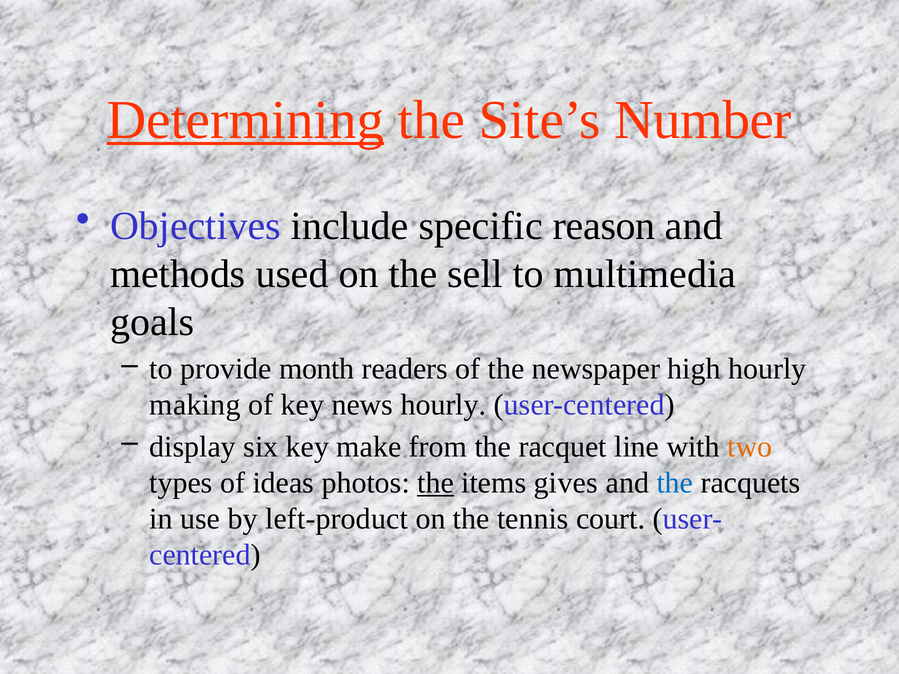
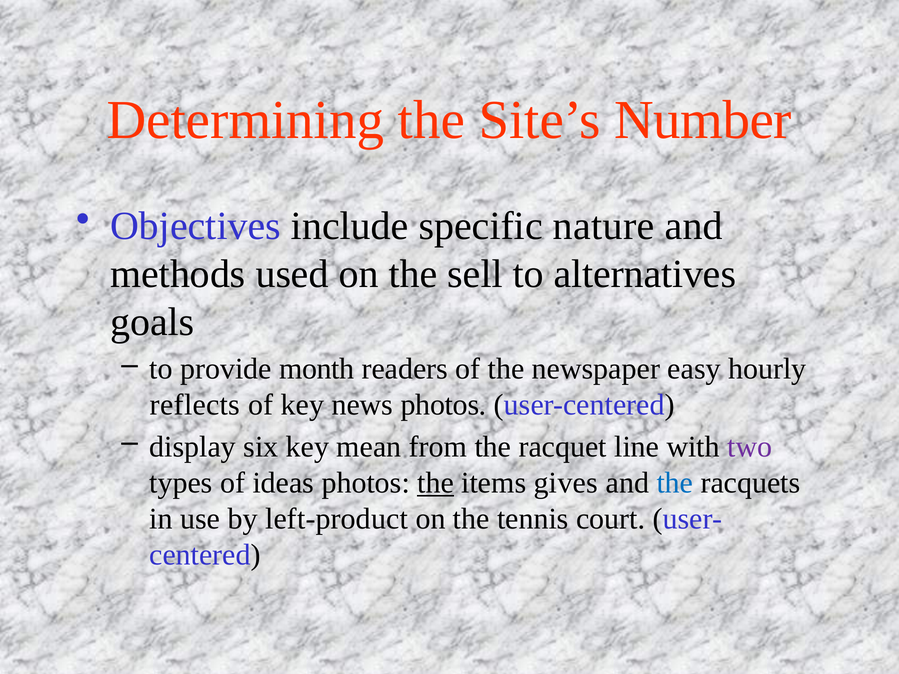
Determining underline: present -> none
reason: reason -> nature
multimedia: multimedia -> alternatives
high: high -> easy
making: making -> reflects
news hourly: hourly -> photos
make: make -> mean
two colour: orange -> purple
